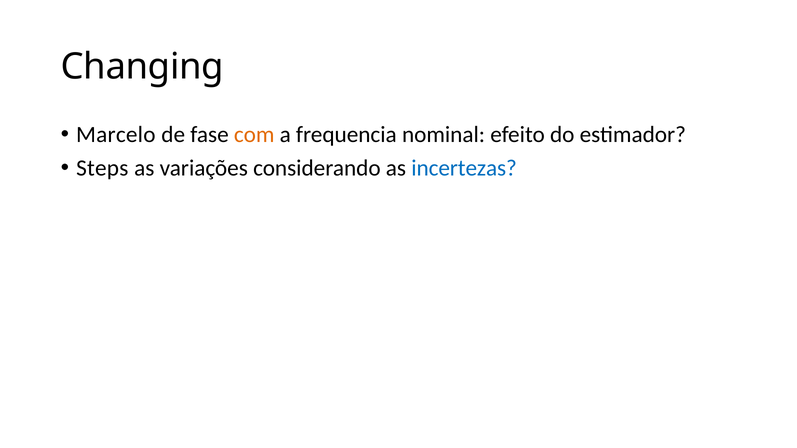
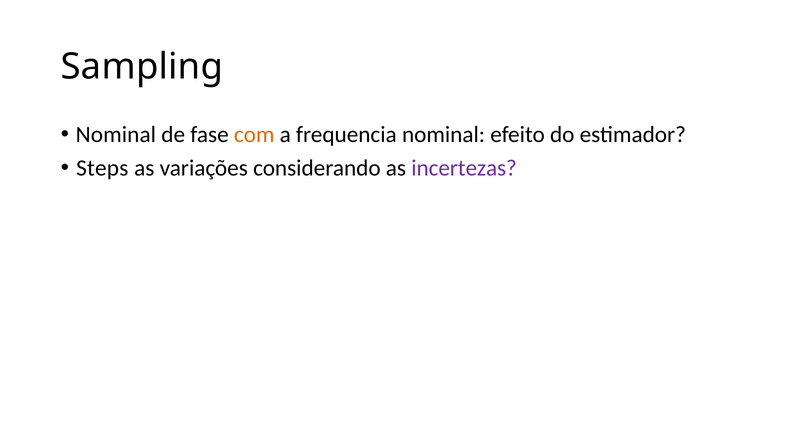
Changing: Changing -> Sampling
Marcelo at (116, 135): Marcelo -> Nominal
incertezas colour: blue -> purple
